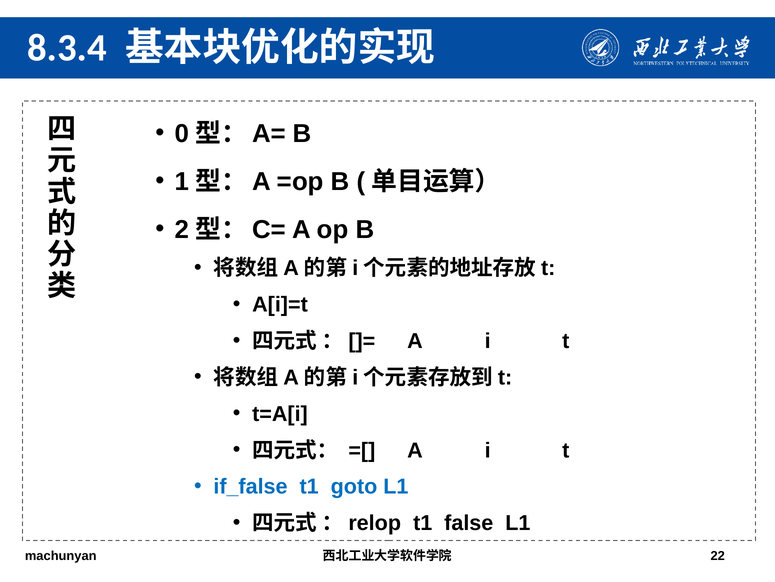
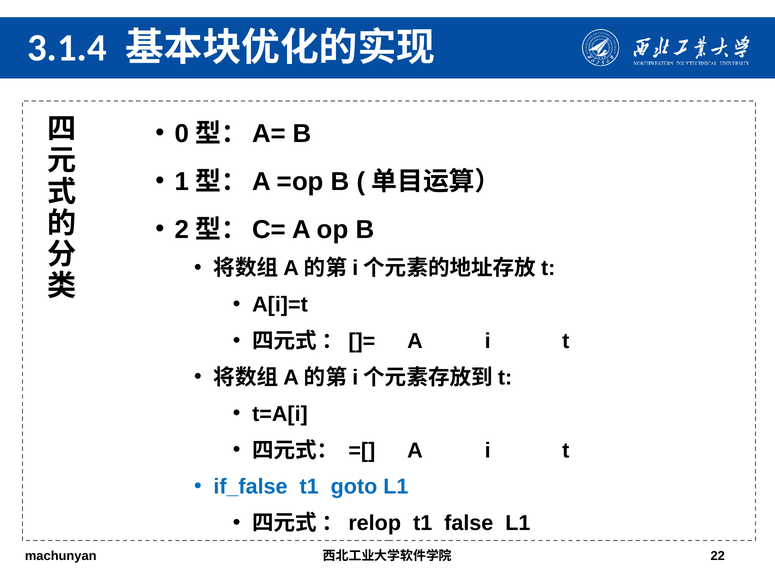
8.3.4: 8.3.4 -> 3.1.4
